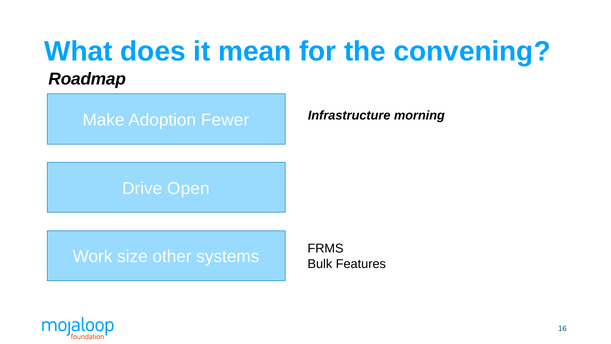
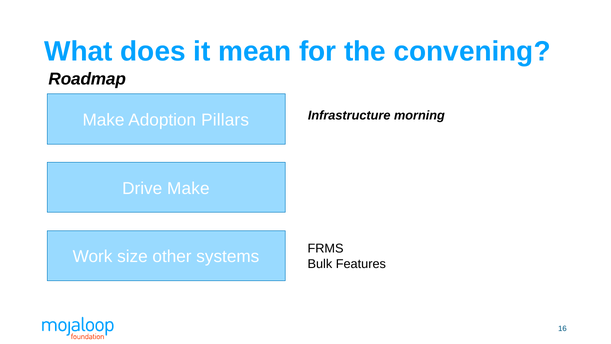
Fewer: Fewer -> Pillars
Drive Open: Open -> Make
